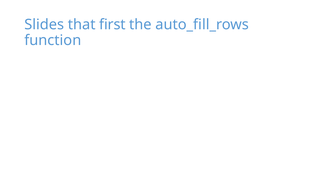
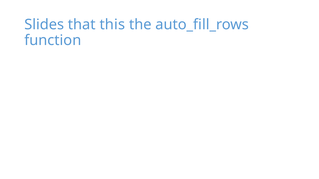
first: first -> this
